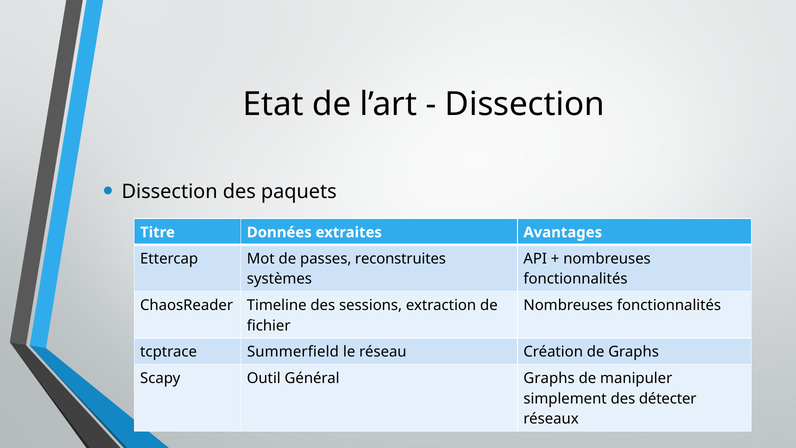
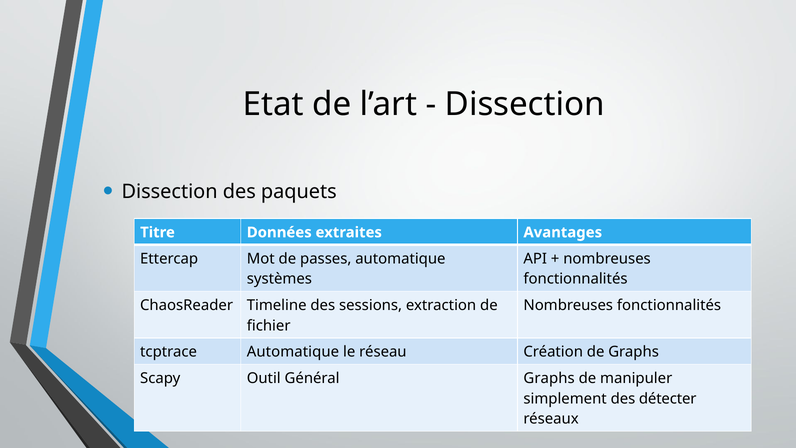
passes reconstruites: reconstruites -> automatique
tcptrace Summerfield: Summerfield -> Automatique
